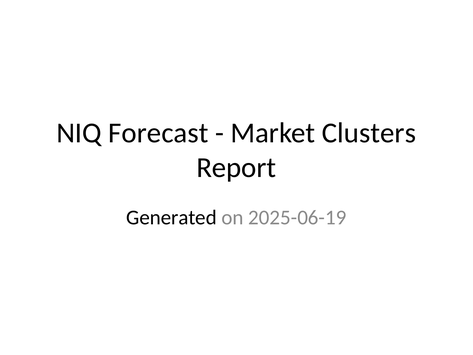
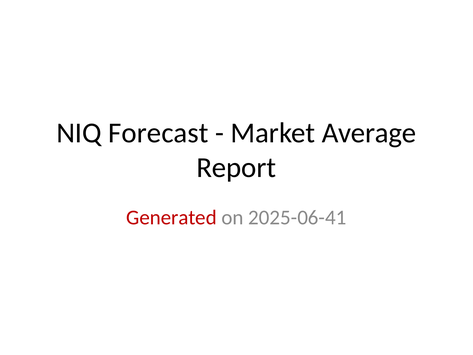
Clusters: Clusters -> Average
Generated colour: black -> red
2025-06-19: 2025-06-19 -> 2025-06-41
